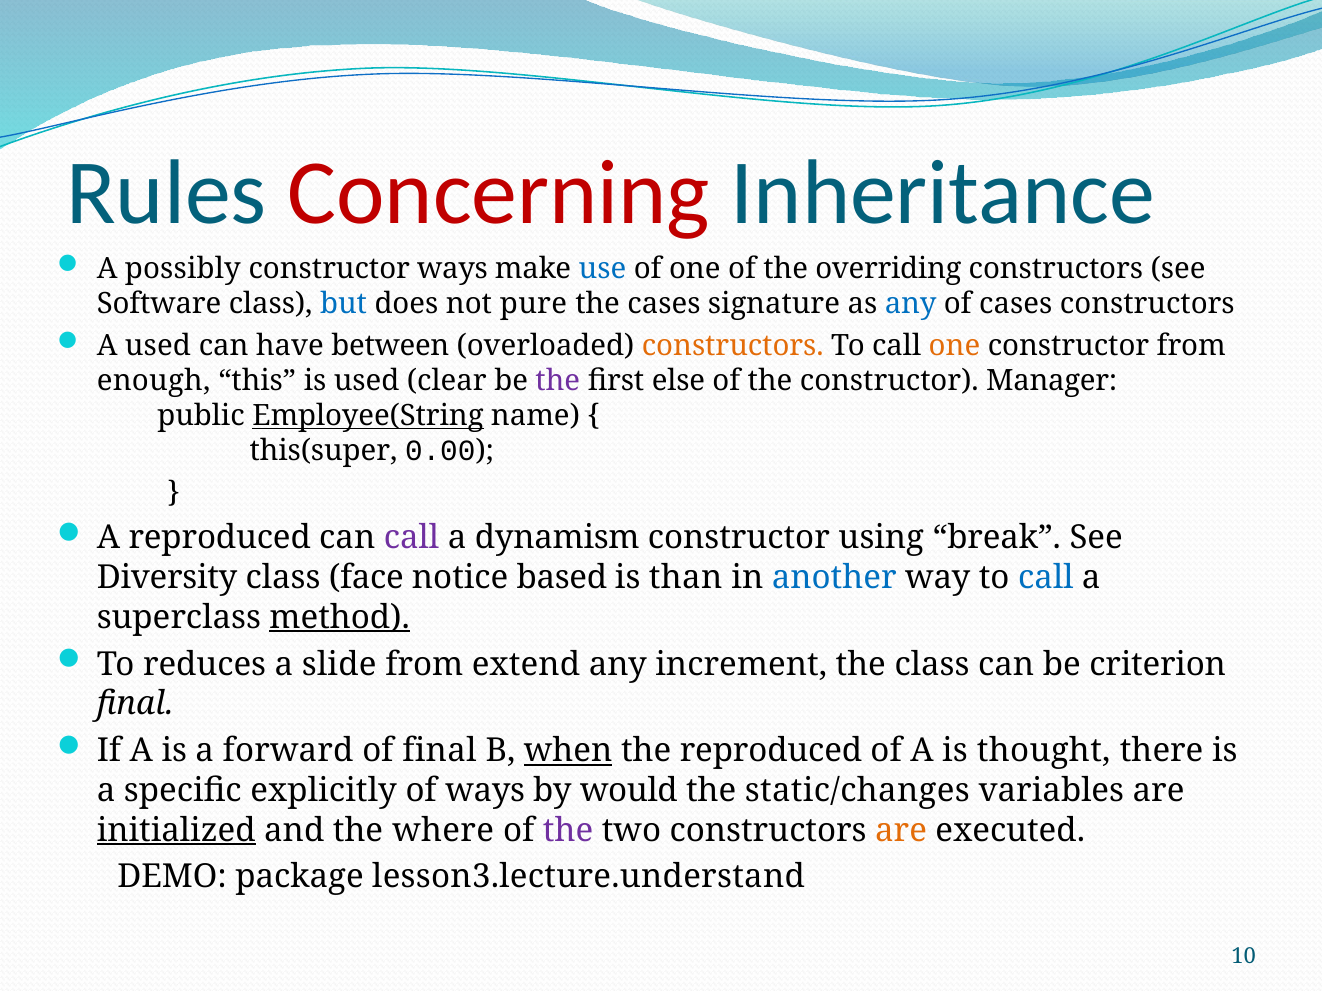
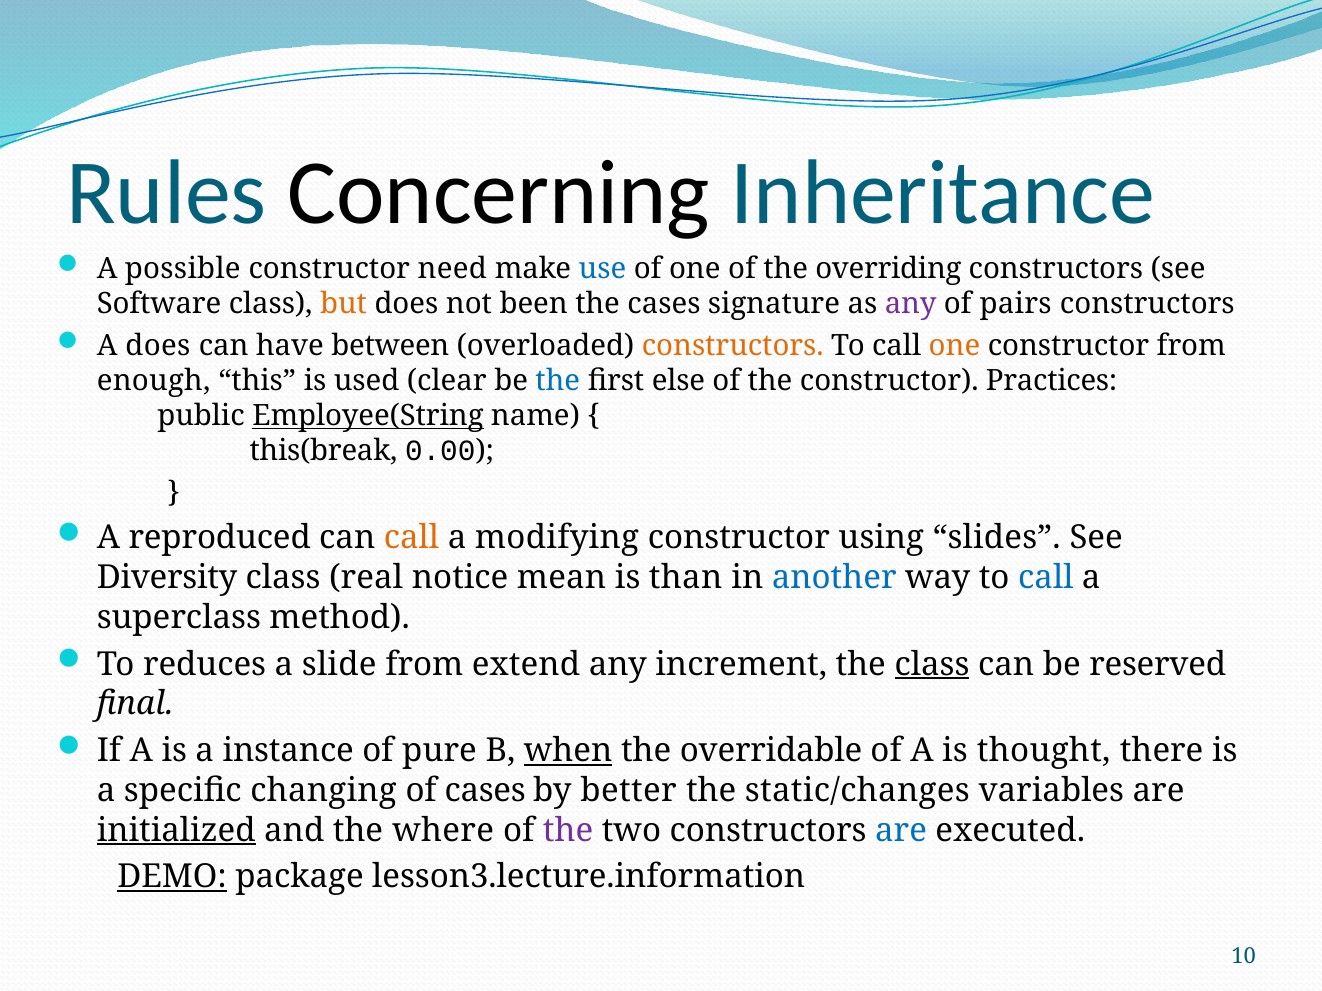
Concerning colour: red -> black
possibly: possibly -> possible
constructor ways: ways -> need
but colour: blue -> orange
pure: pure -> been
any at (911, 304) colour: blue -> purple
of cases: cases -> pairs
A used: used -> does
the at (558, 381) colour: purple -> blue
Manager: Manager -> Practices
this(super: this(super -> this(break
call at (411, 538) colour: purple -> orange
dynamism: dynamism -> modifying
break: break -> slides
face: face -> real
based: based -> mean
method underline: present -> none
class at (932, 665) underline: none -> present
criterion: criterion -> reserved
forward: forward -> instance
of final: final -> pure
the reproduced: reproduced -> overridable
explicitly: explicitly -> changing
of ways: ways -> cases
would: would -> better
are at (901, 831) colour: orange -> blue
DEMO underline: none -> present
lesson3.lecture.understand: lesson3.lecture.understand -> lesson3.lecture.information
